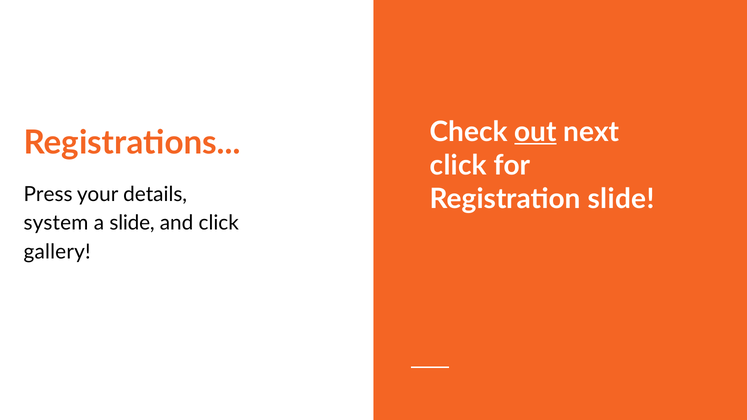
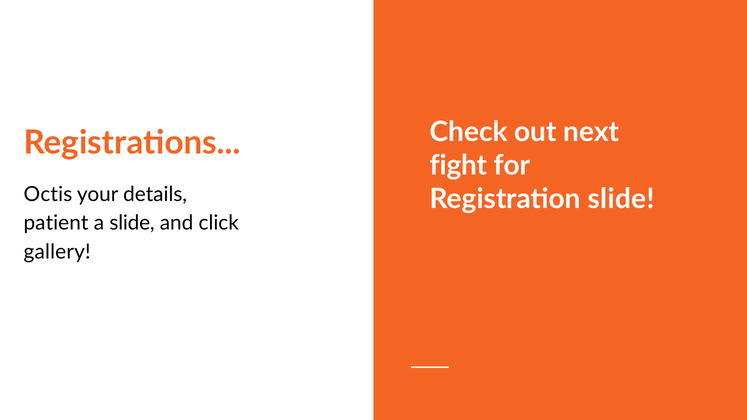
out underline: present -> none
click at (458, 165): click -> fight
Press: Press -> Octis
system: system -> patient
